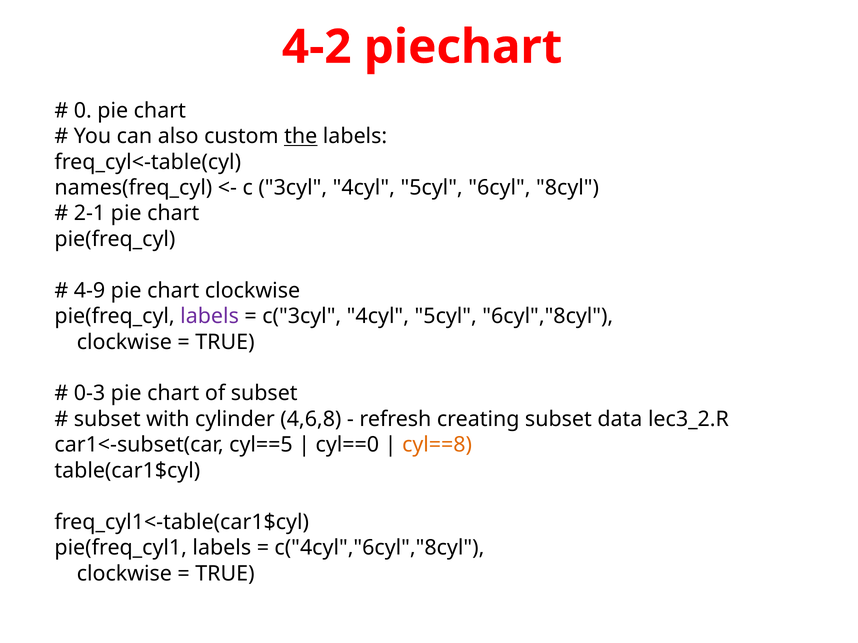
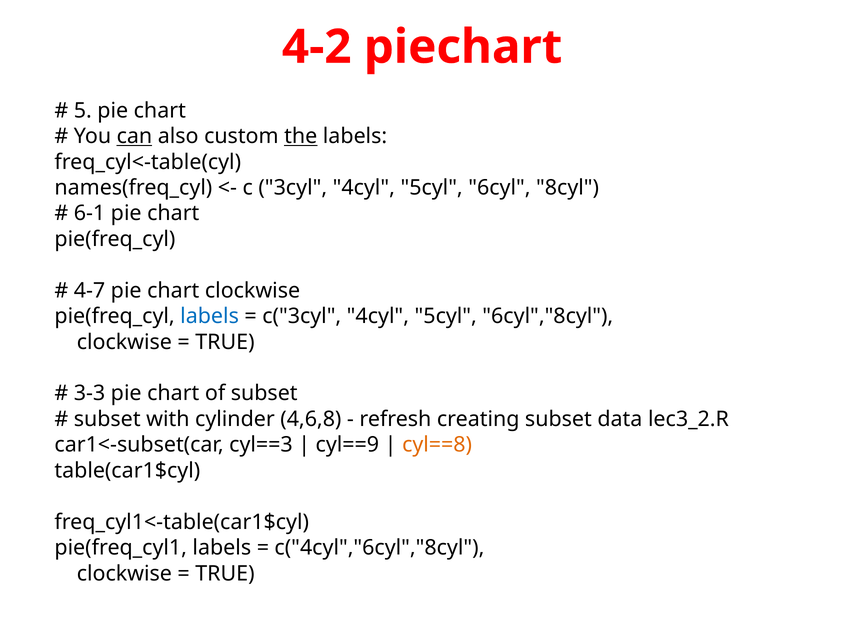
0: 0 -> 5
can underline: none -> present
2-1: 2-1 -> 6-1
4-9: 4-9 -> 4-7
labels at (210, 316) colour: purple -> blue
0-3: 0-3 -> 3-3
cyl==5: cyl==5 -> cyl==3
cyl==0: cyl==0 -> cyl==9
